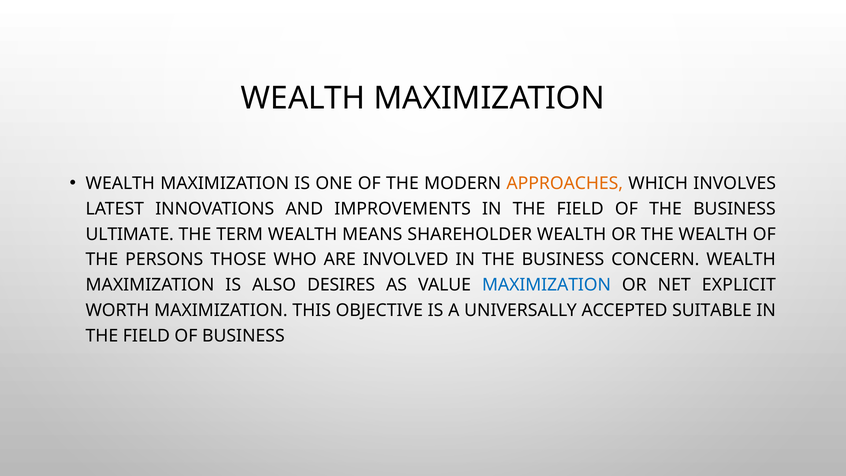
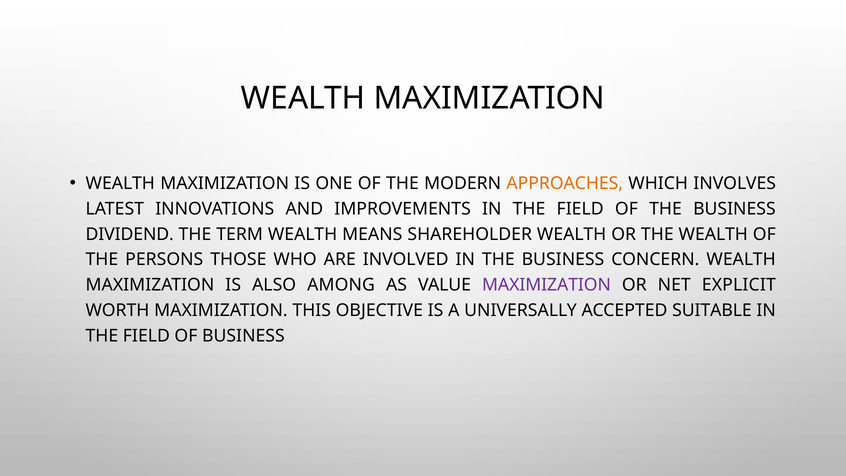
ULTIMATE: ULTIMATE -> DIVIDEND
DESIRES: DESIRES -> AMONG
MAXIMIZATION at (546, 285) colour: blue -> purple
